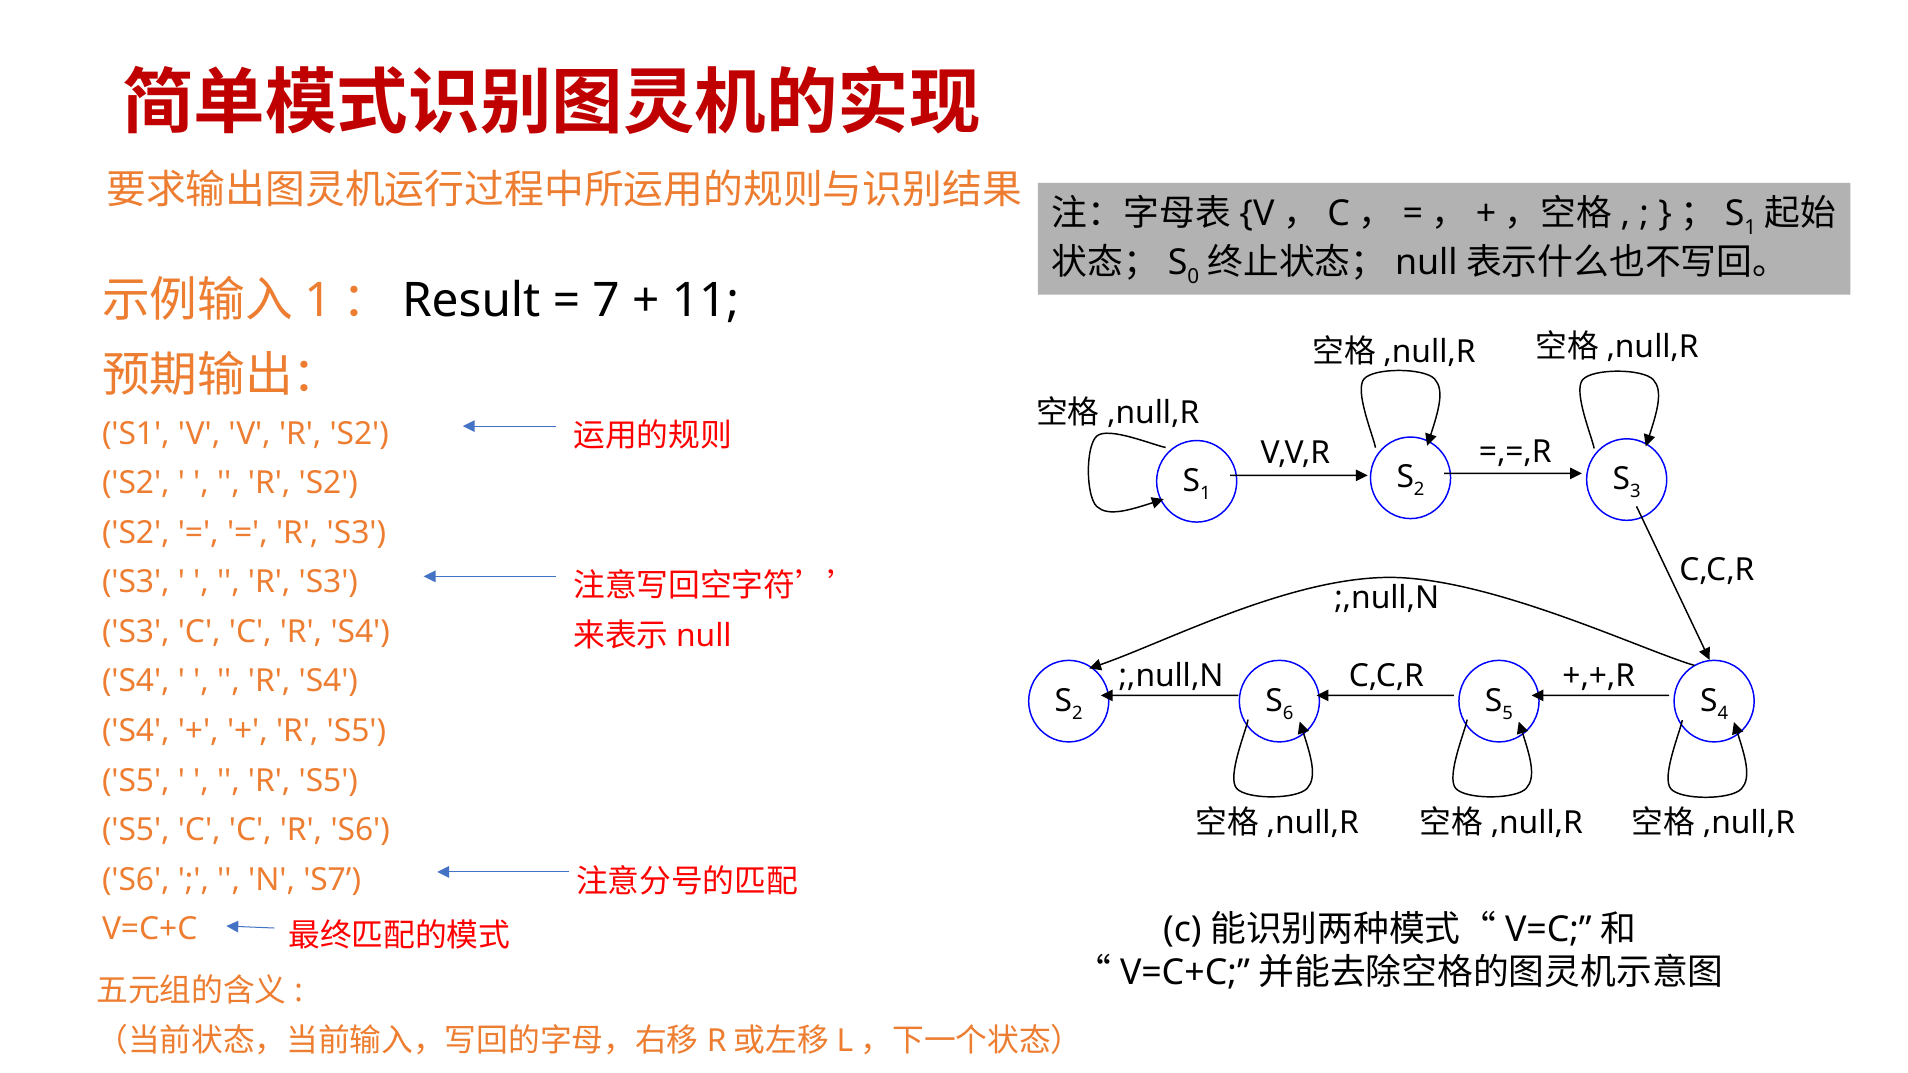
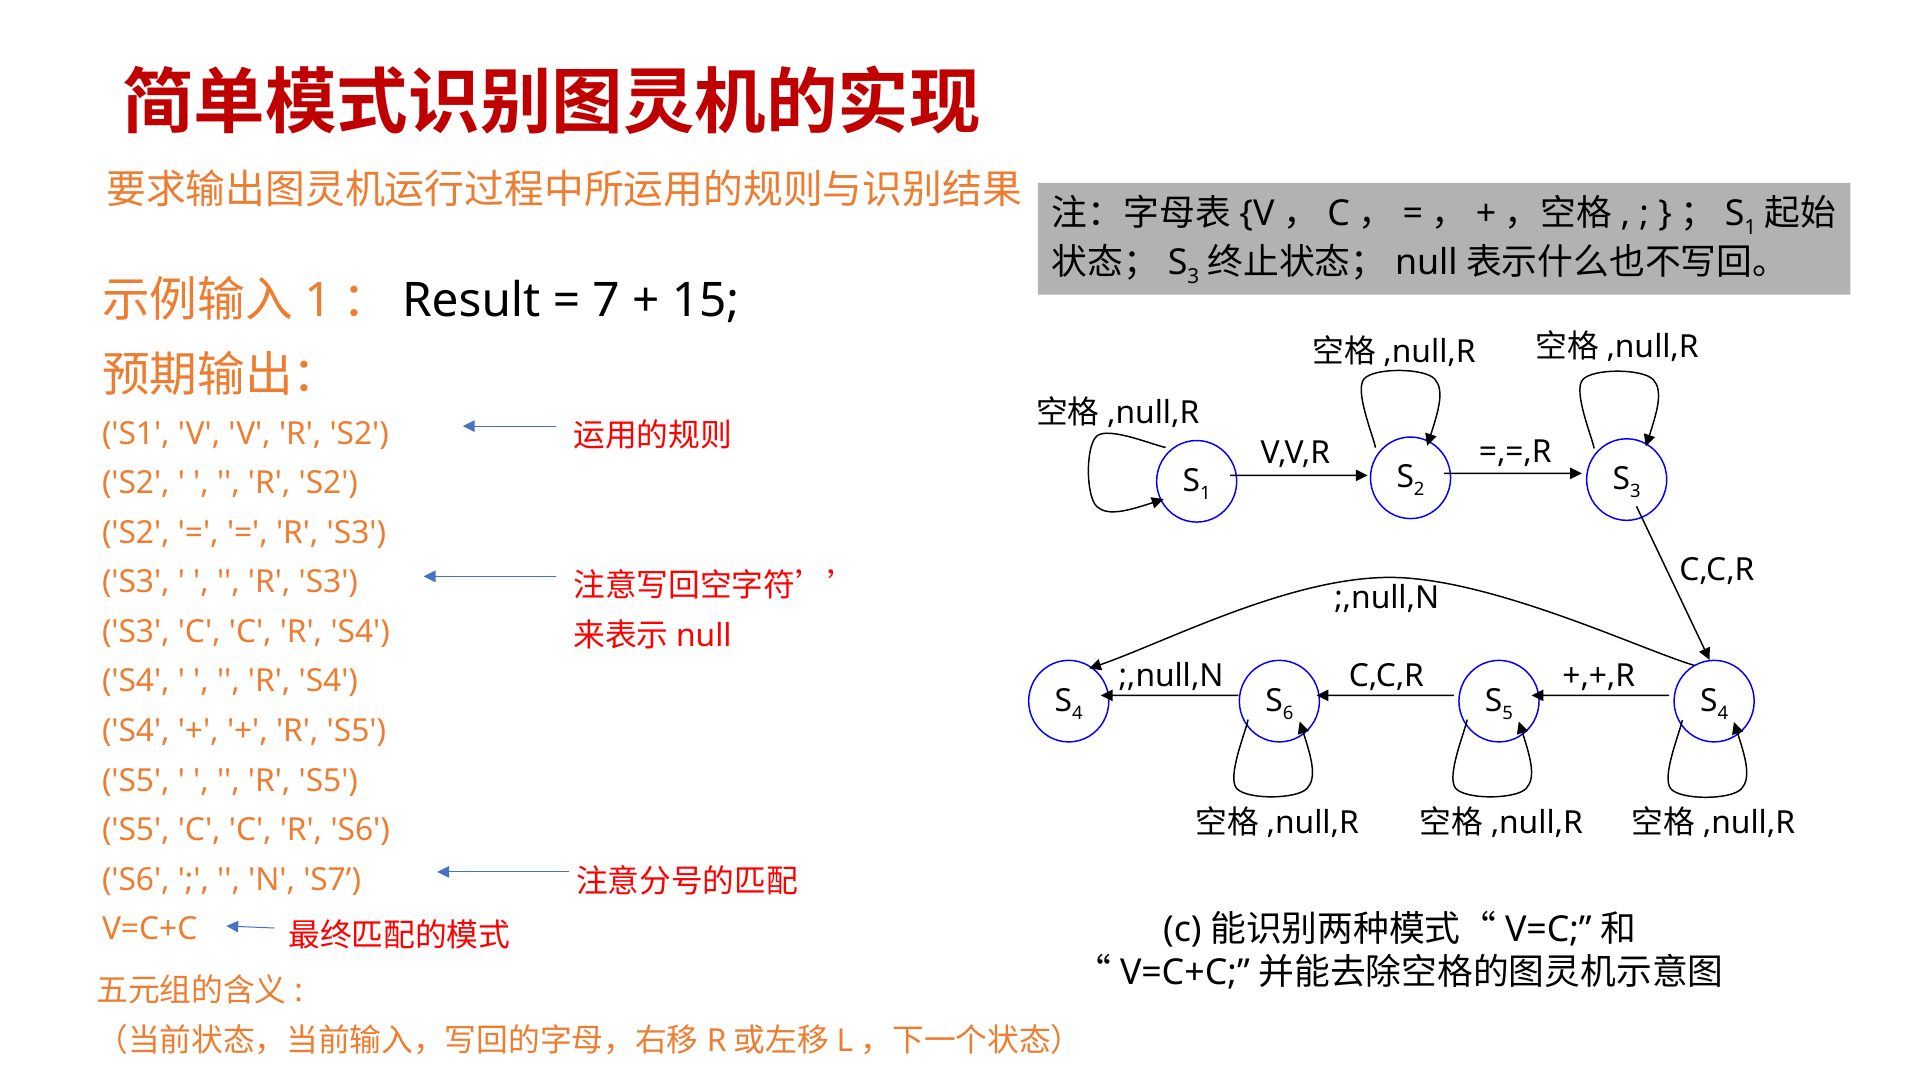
0 at (1193, 277): 0 -> 3
11: 11 -> 15
2 at (1077, 713): 2 -> 4
